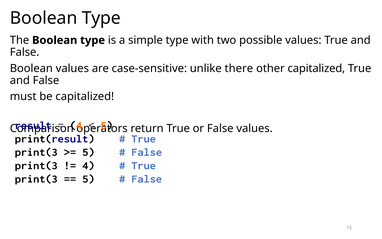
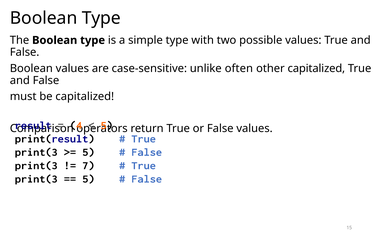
there: there -> often
4 at (88, 165): 4 -> 7
